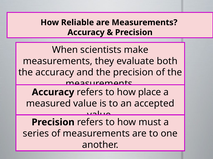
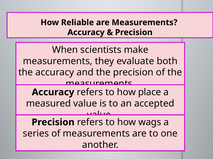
must: must -> wags
